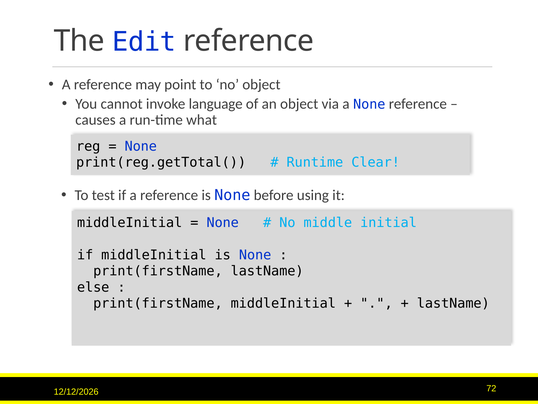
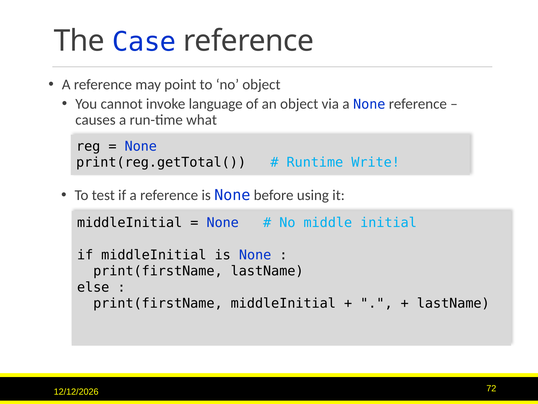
Edit: Edit -> Case
Clear: Clear -> Write
